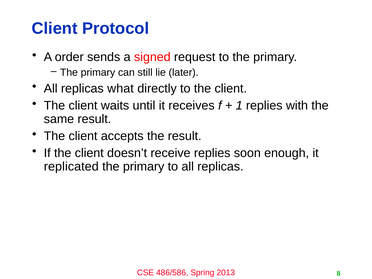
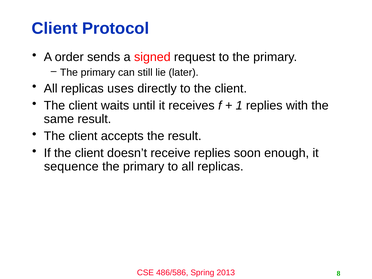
what: what -> uses
replicated: replicated -> sequence
